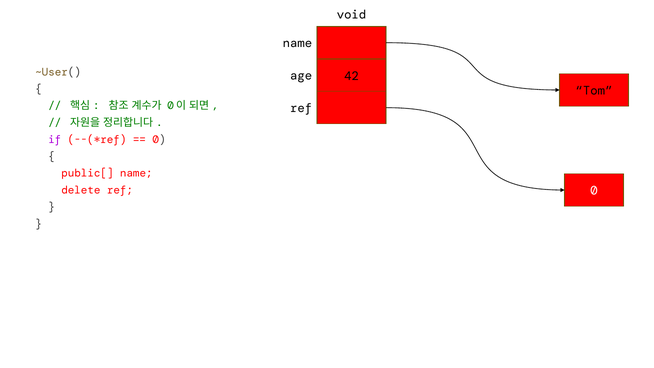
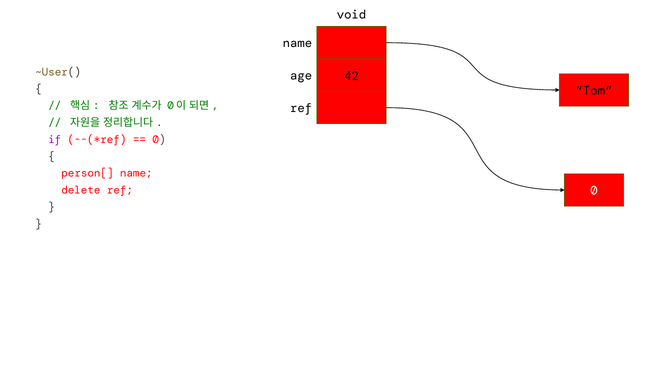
public[: public[ -> person[
